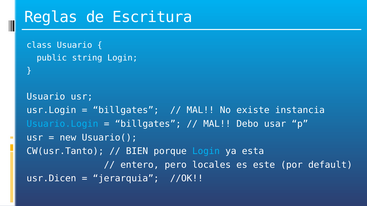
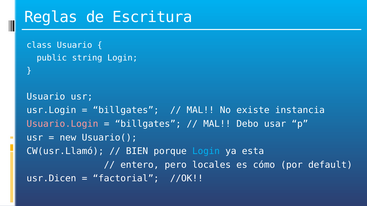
Usuario.Login colour: light blue -> pink
CW(usr.Tanto: CW(usr.Tanto -> CW(usr.Llamó
este: este -> cómo
jerarquia: jerarquia -> factorial
